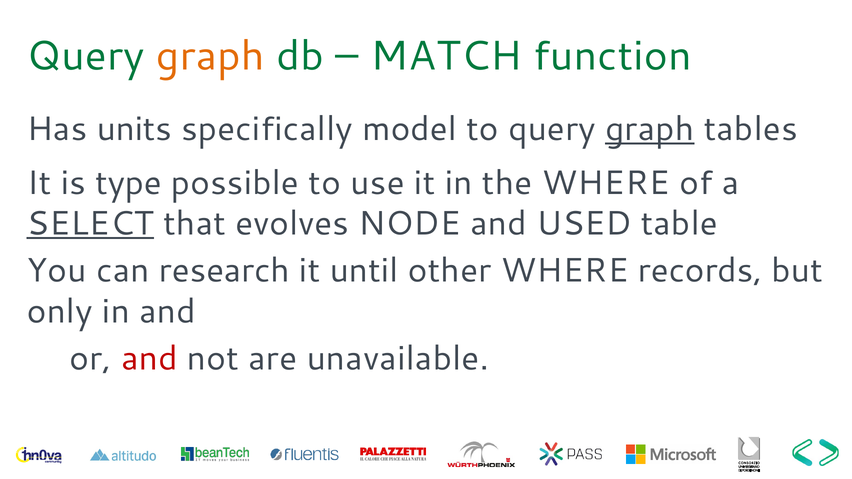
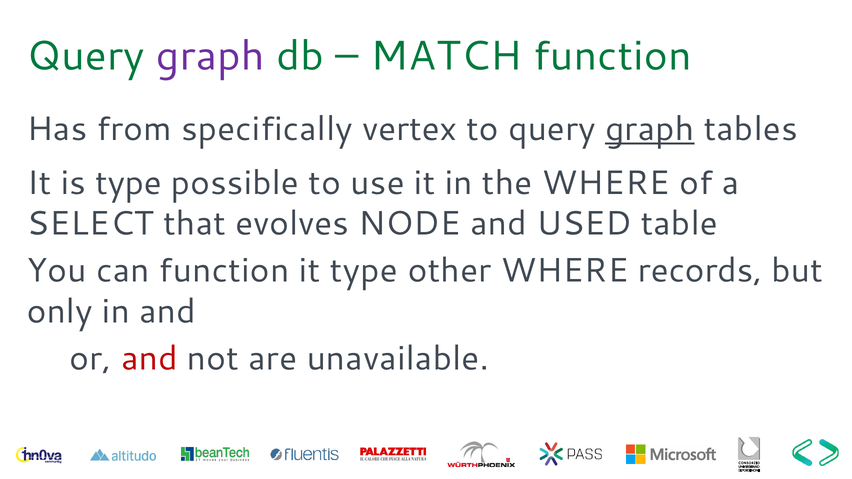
graph at (210, 56) colour: orange -> purple
units: units -> from
model: model -> vertex
SELECT underline: present -> none
can research: research -> function
it until: until -> type
